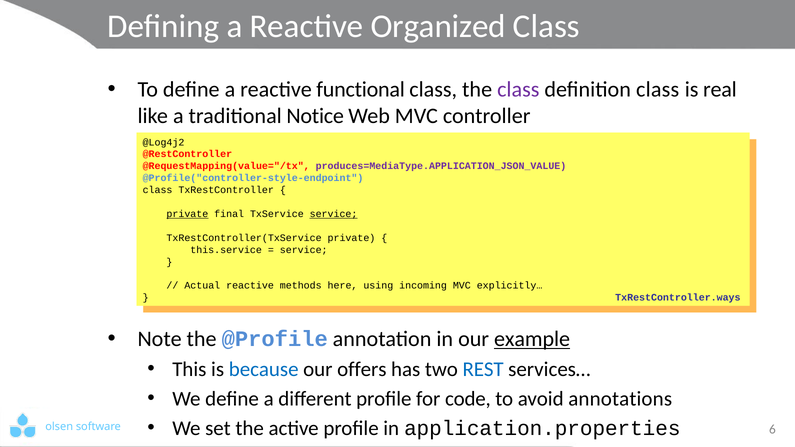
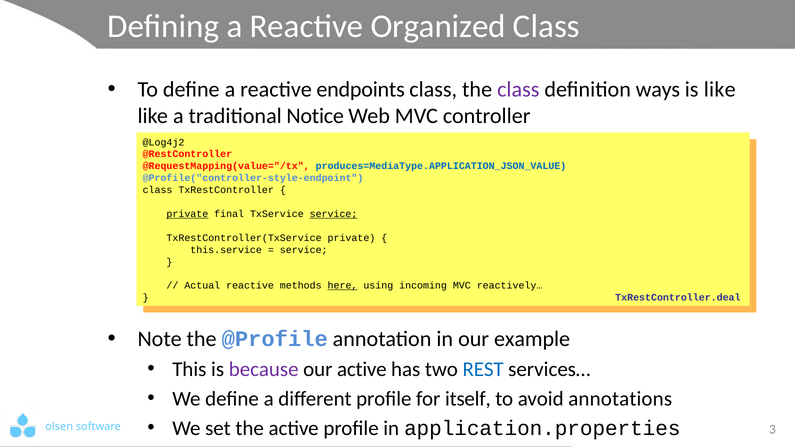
functional: functional -> endpoints
definition class: class -> ways
is real: real -> like
produces=MediaType.APPLICATION_JSON_VALUE at (441, 166) colour: purple -> blue
here at (343, 286) underline: none -> present
explicitly…: explicitly… -> reactively…
TxRestController.ways: TxRestController.ways -> TxRestController.deal
example underline: present -> none
because colour: blue -> purple
our offers: offers -> active
code: code -> itself
6: 6 -> 3
